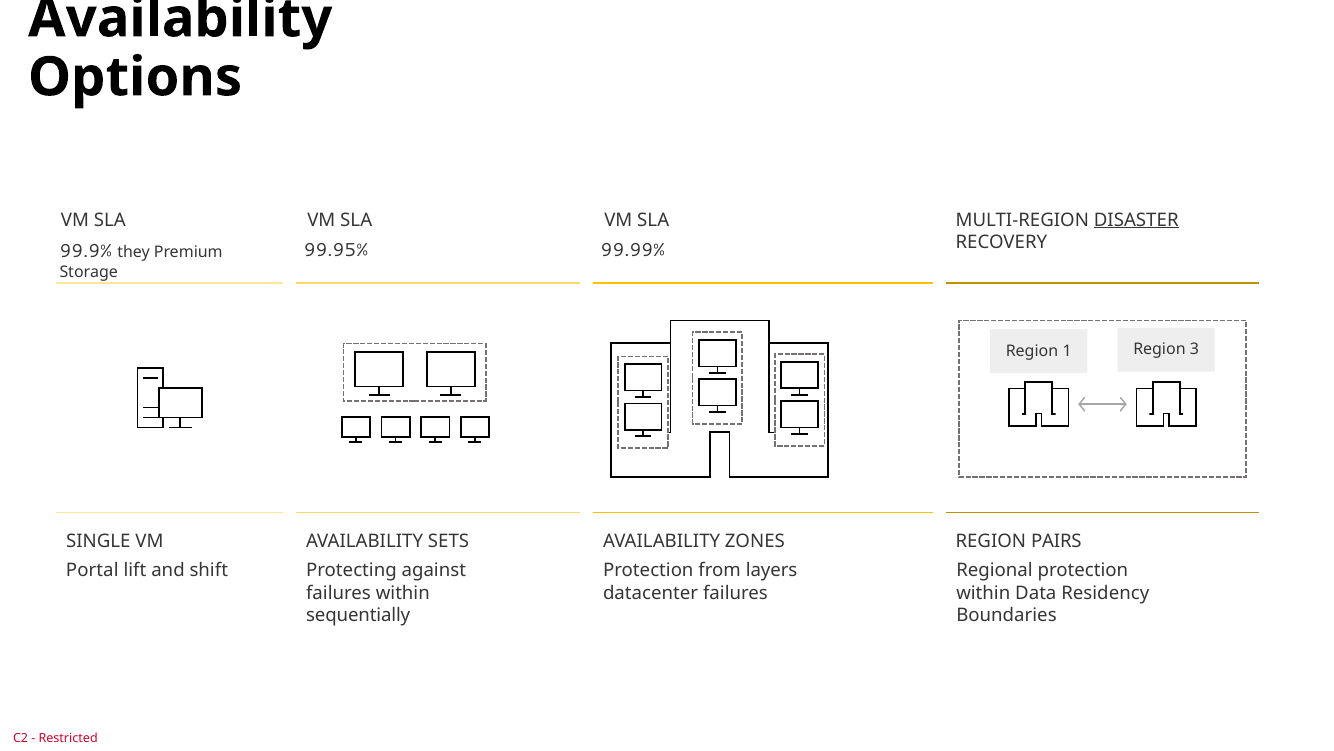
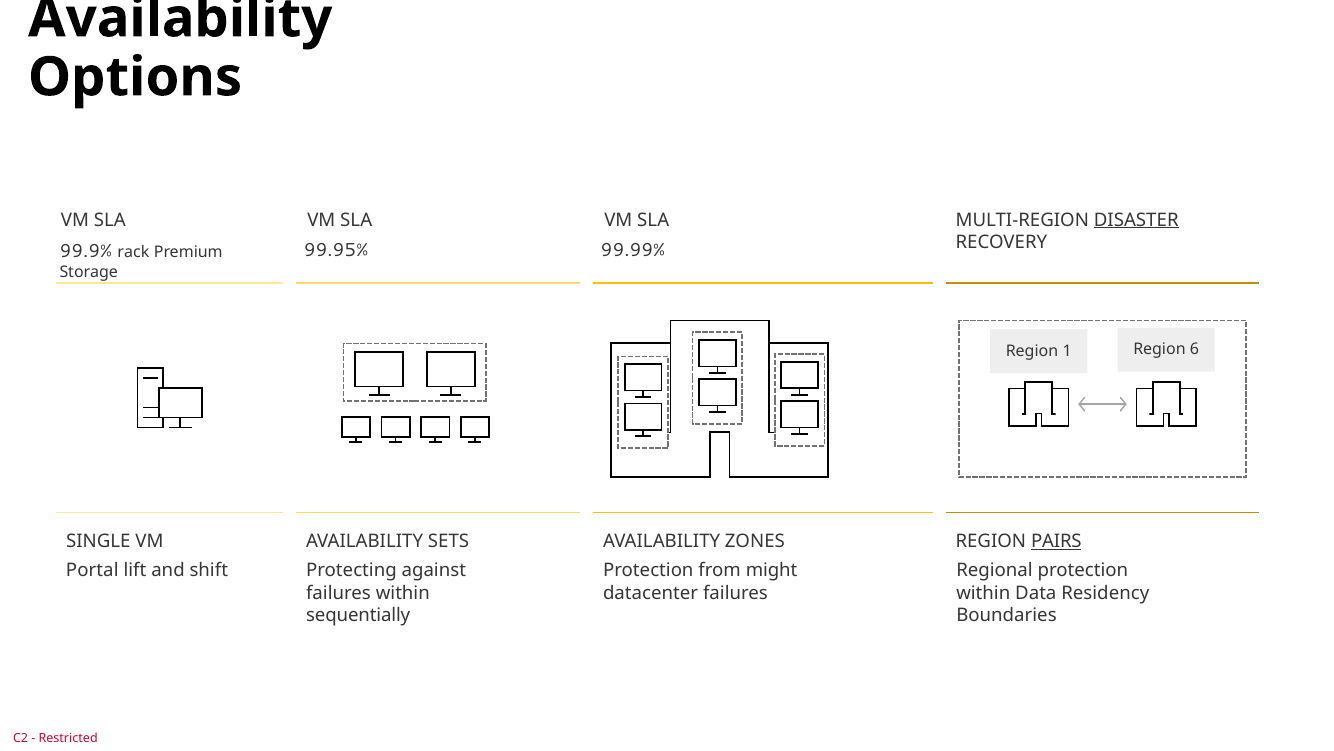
they: they -> rack
3: 3 -> 6
PAIRS underline: none -> present
layers: layers -> might
